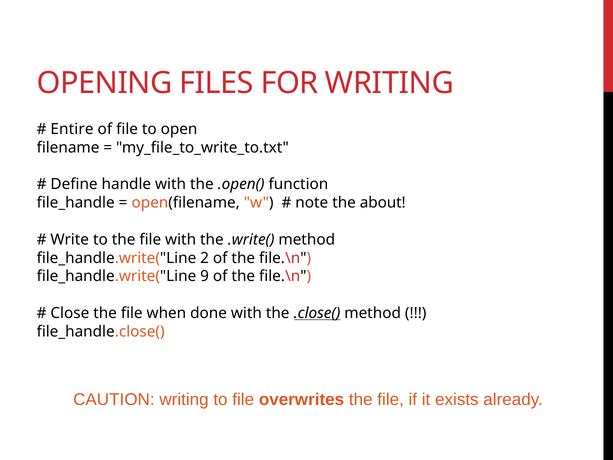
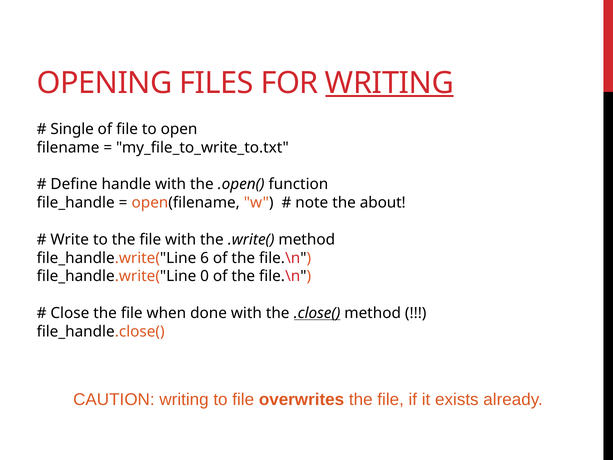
WRITING at (390, 83) underline: none -> present
Entire: Entire -> Single
2: 2 -> 6
9: 9 -> 0
